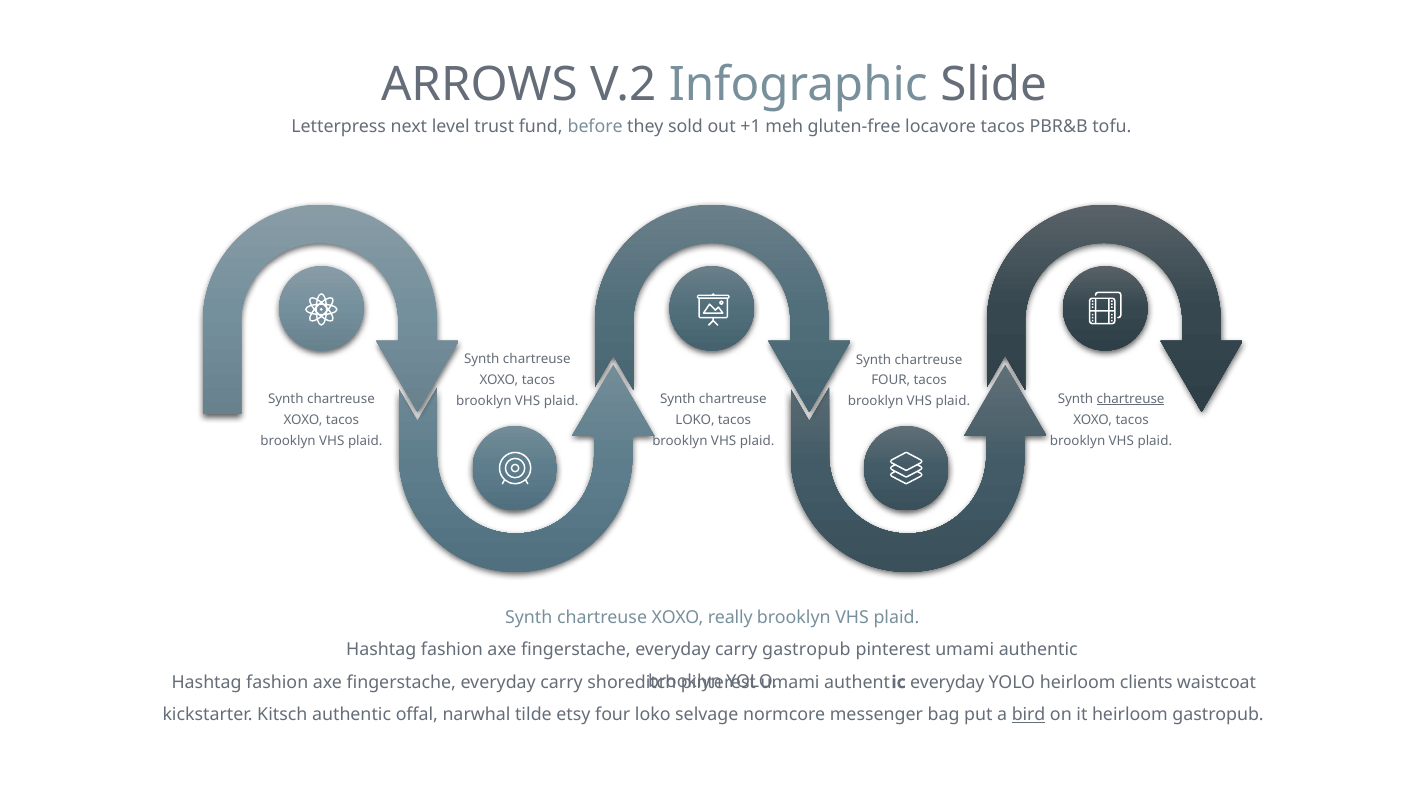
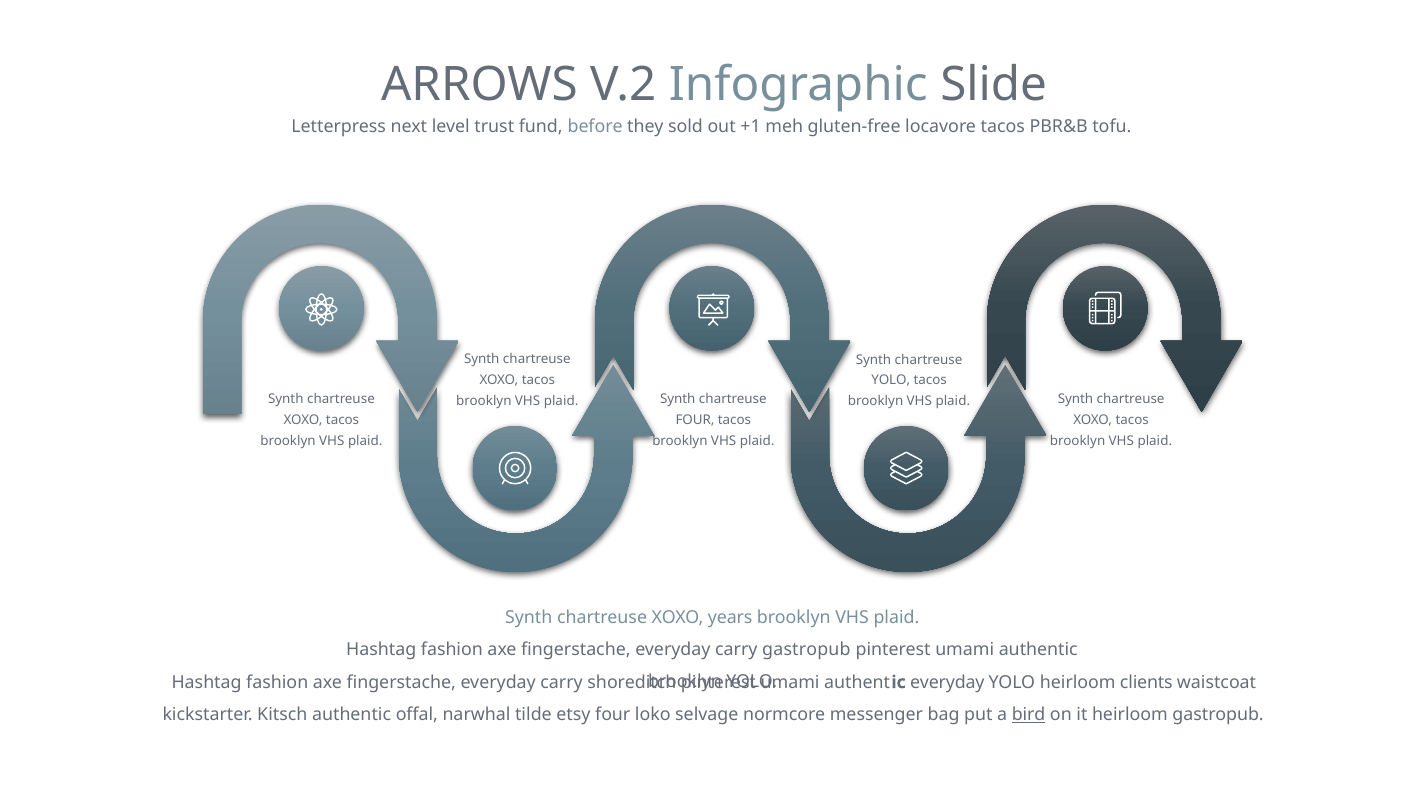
FOUR at (891, 380): FOUR -> YOLO
chartreuse at (1131, 399) underline: present -> none
LOKO at (695, 420): LOKO -> FOUR
really: really -> years
